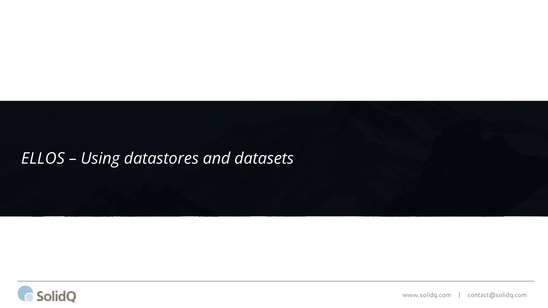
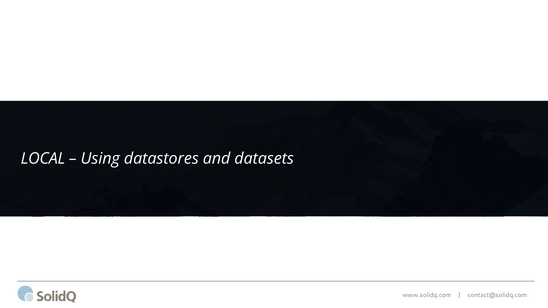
ELLOS: ELLOS -> LOCAL
